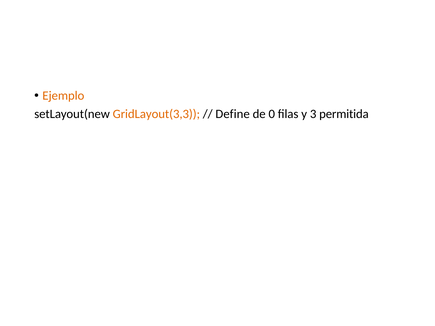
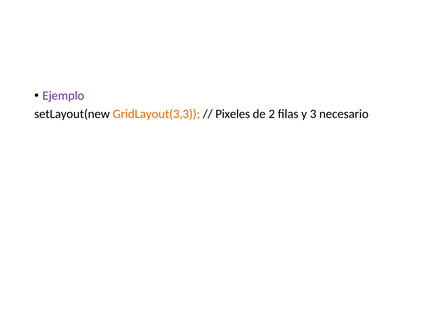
Ejemplo colour: orange -> purple
Define: Define -> Pixeles
0: 0 -> 2
permitida: permitida -> necesario
